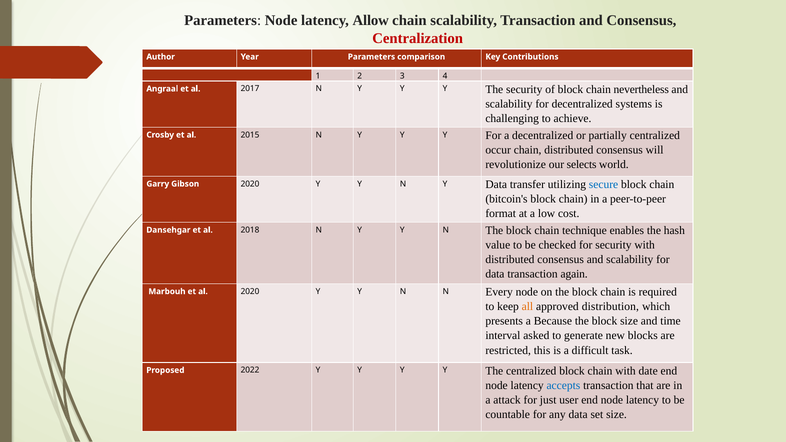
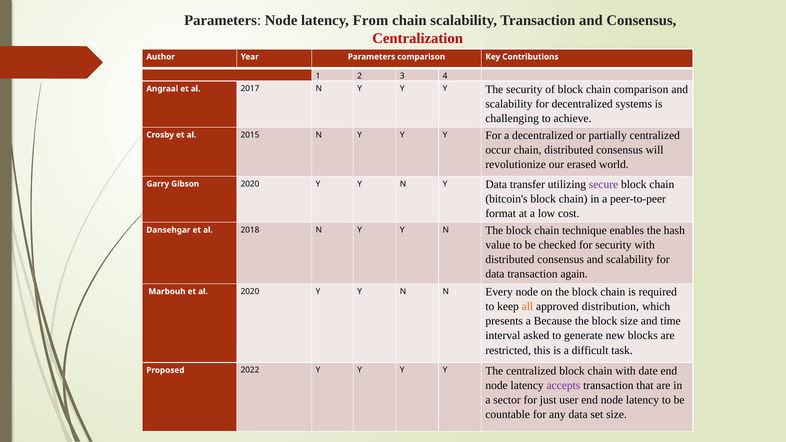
Allow: Allow -> From
chain nevertheless: nevertheless -> comparison
selects: selects -> erased
secure colour: blue -> purple
accepts colour: blue -> purple
attack: attack -> sector
